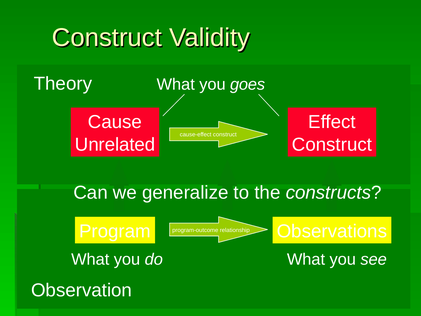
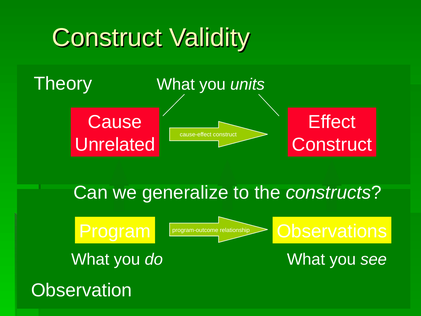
goes: goes -> units
